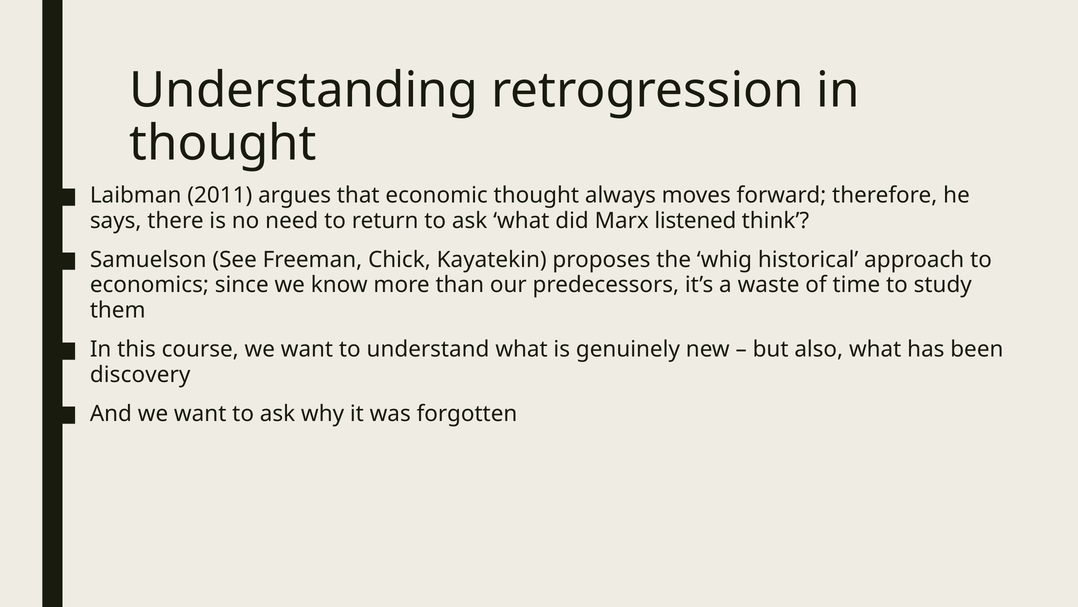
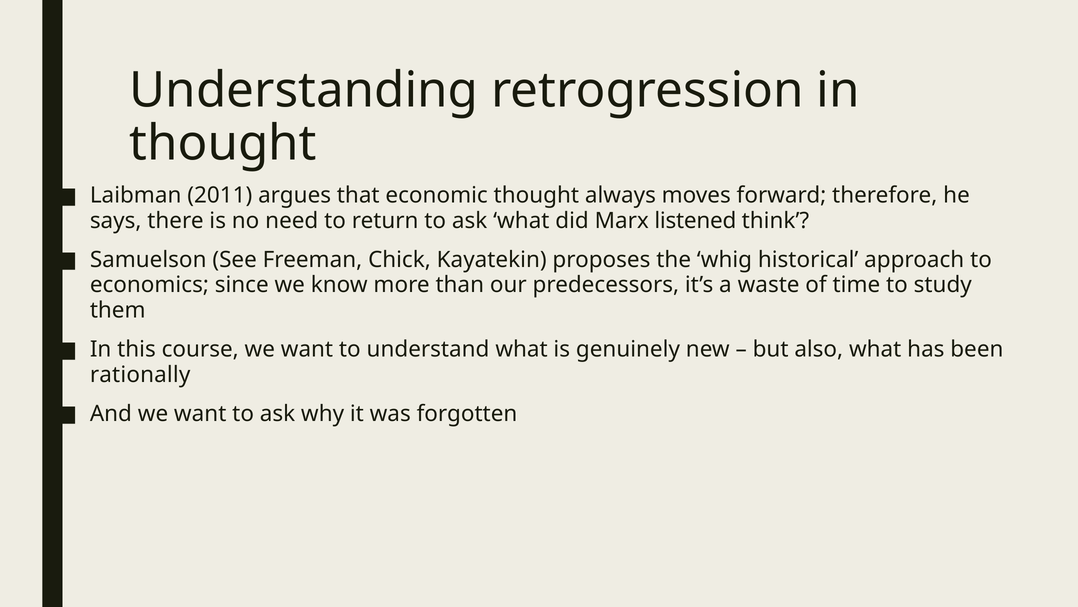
discovery: discovery -> rationally
